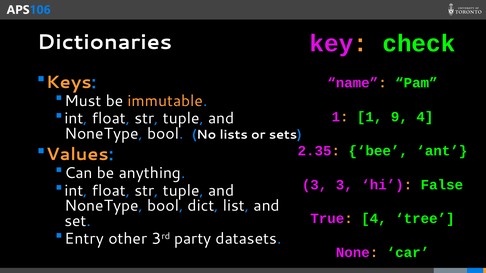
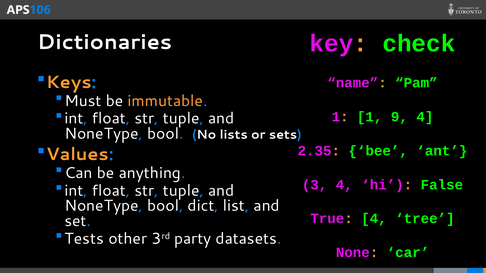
3 3: 3 -> 4
Entry: Entry -> Tests
